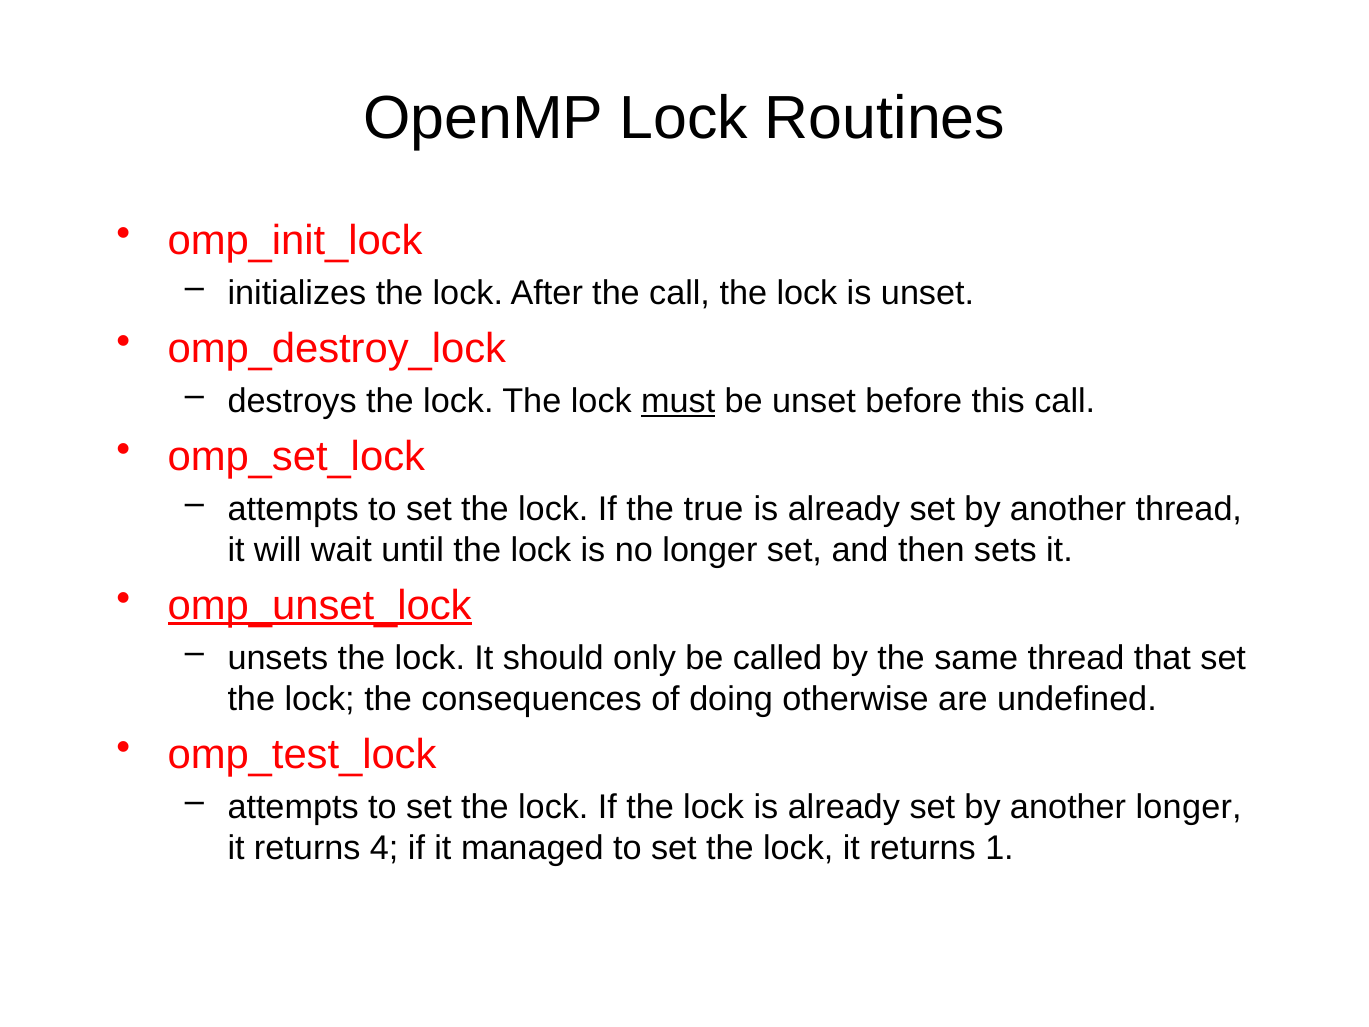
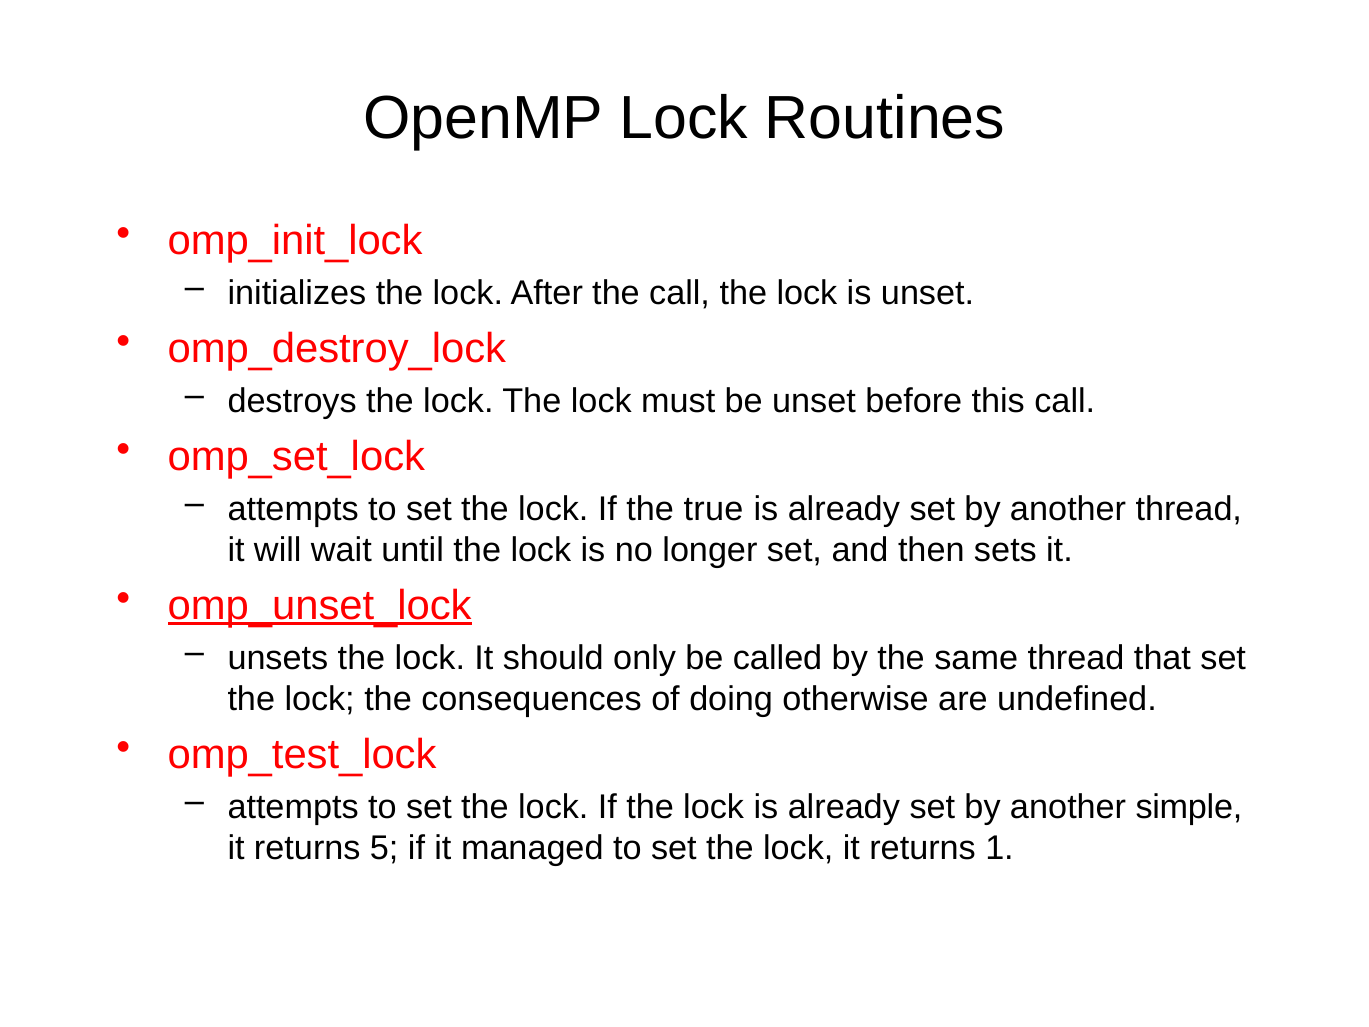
must underline: present -> none
another longer: longer -> simple
4: 4 -> 5
